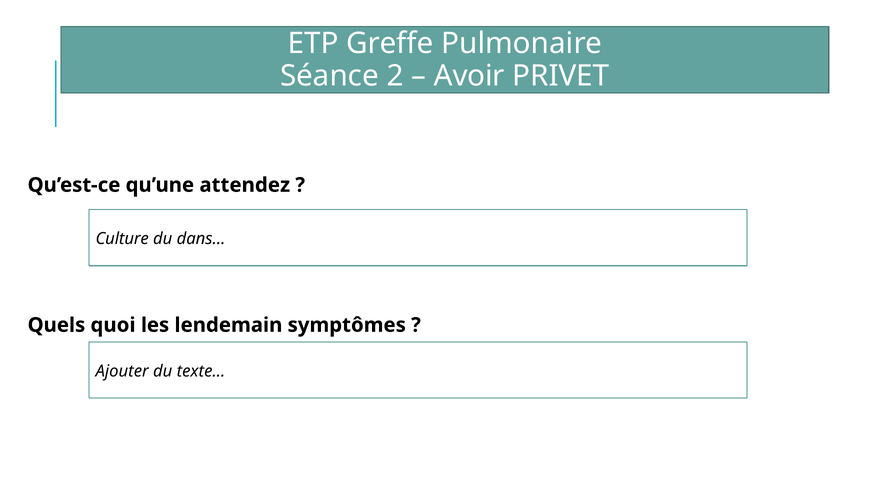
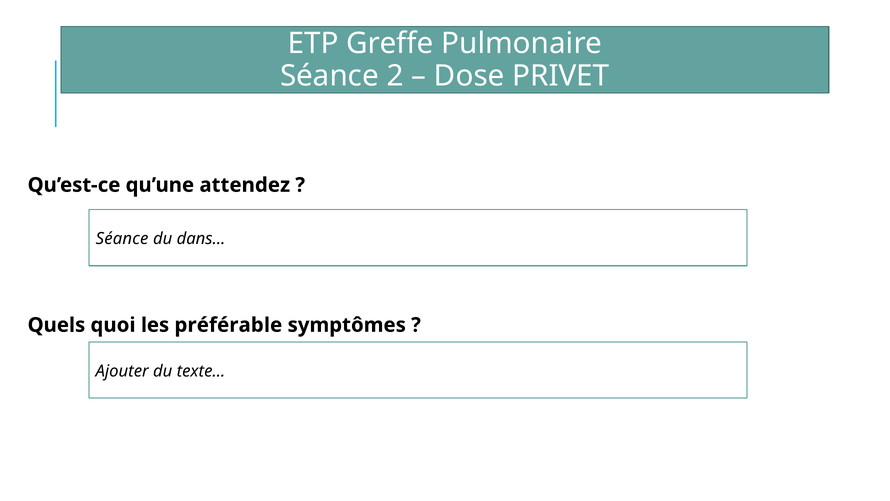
Avoir: Avoir -> Dose
Culture at (122, 239): Culture -> Séance
lendemain: lendemain -> préférable
